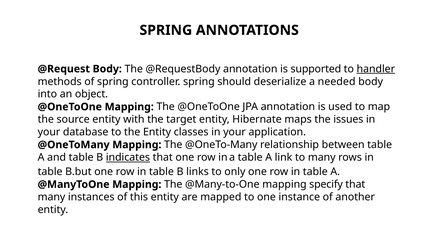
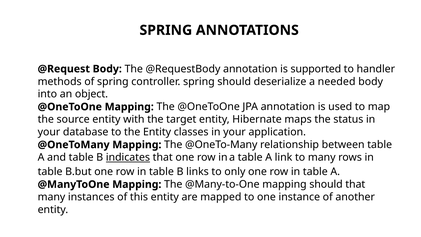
handler underline: present -> none
issues: issues -> status
mapping specify: specify -> should
